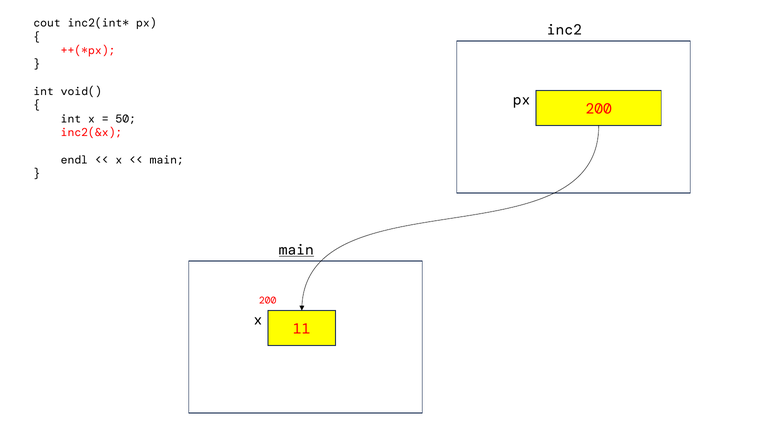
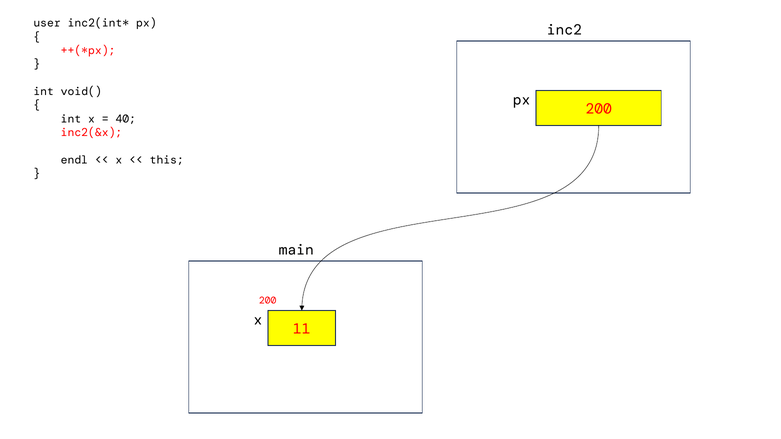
cout: cout -> user
50: 50 -> 40
main at (167, 160): main -> this
main at (296, 250) underline: present -> none
